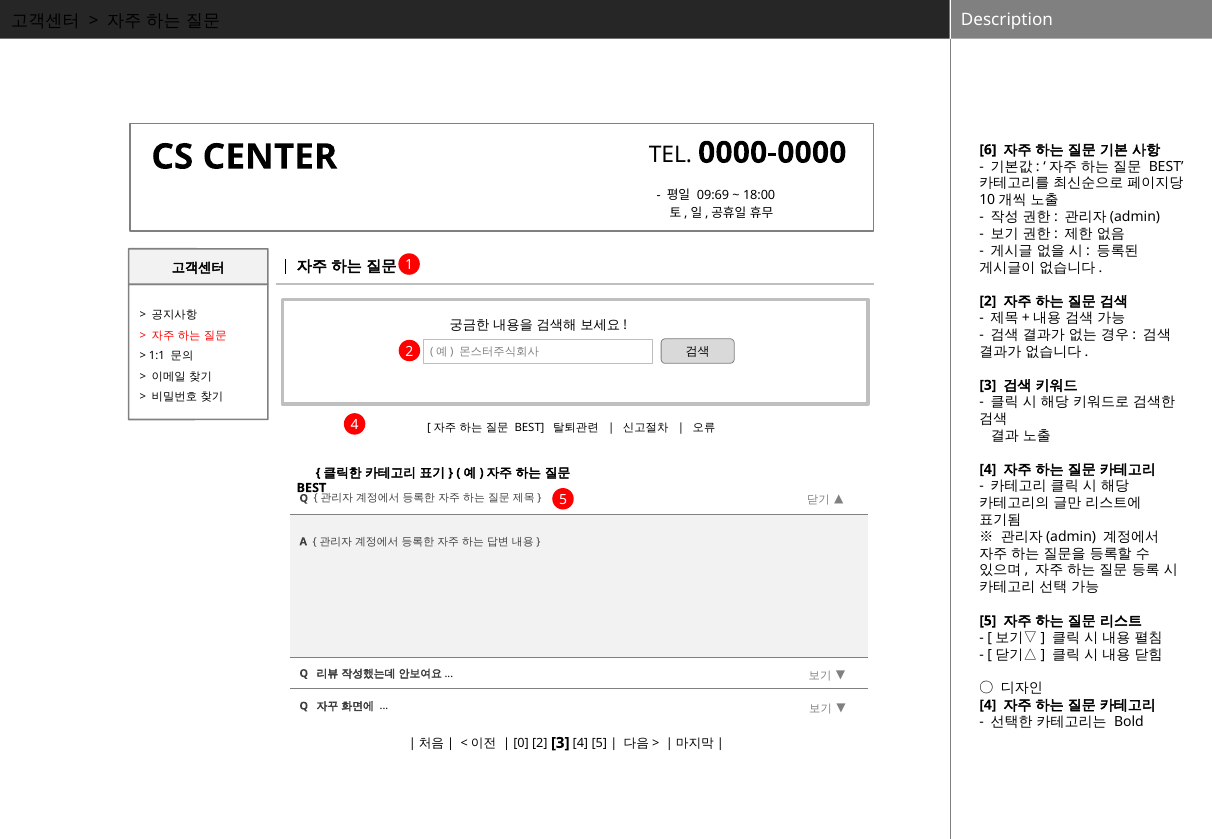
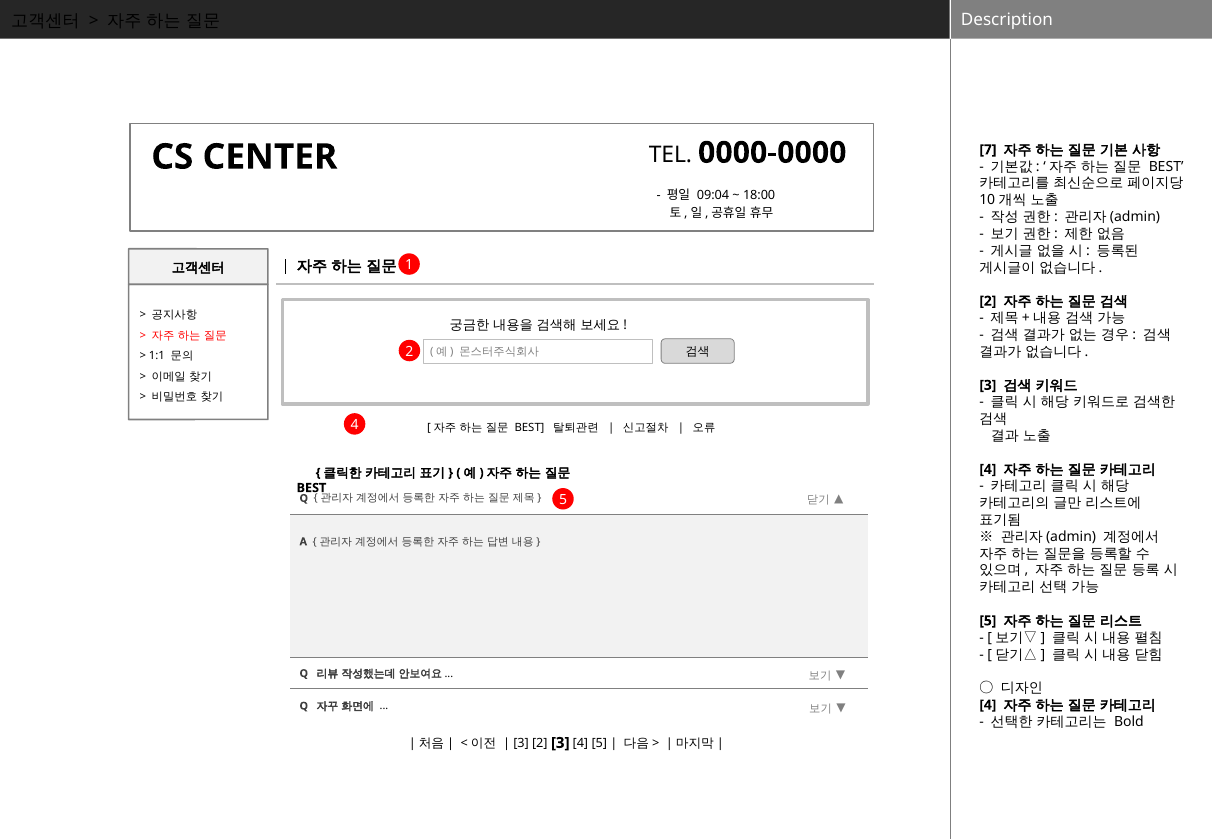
6: 6 -> 7
09:69: 09:69 -> 09:04
0 at (521, 744): 0 -> 3
